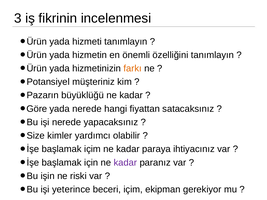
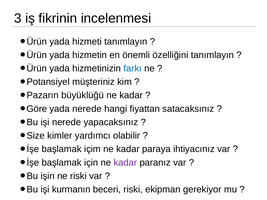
farkı colour: orange -> blue
yeterince: yeterince -> kurmanın
beceri içim: içim -> riski
